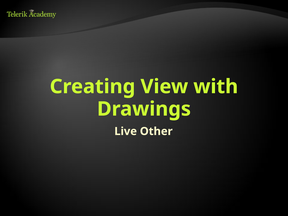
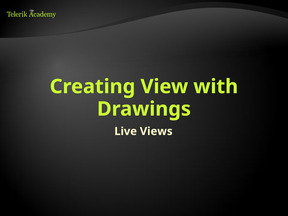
Other: Other -> Views
